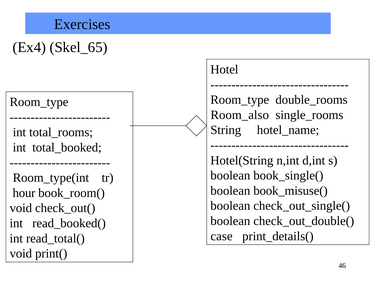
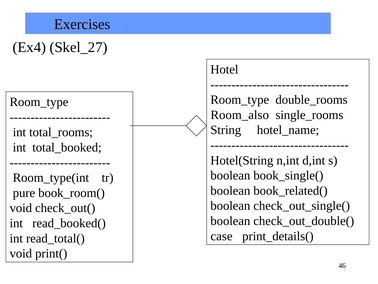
Skel_65: Skel_65 -> Skel_27
book_misuse(: book_misuse( -> book_related(
hour: hour -> pure
